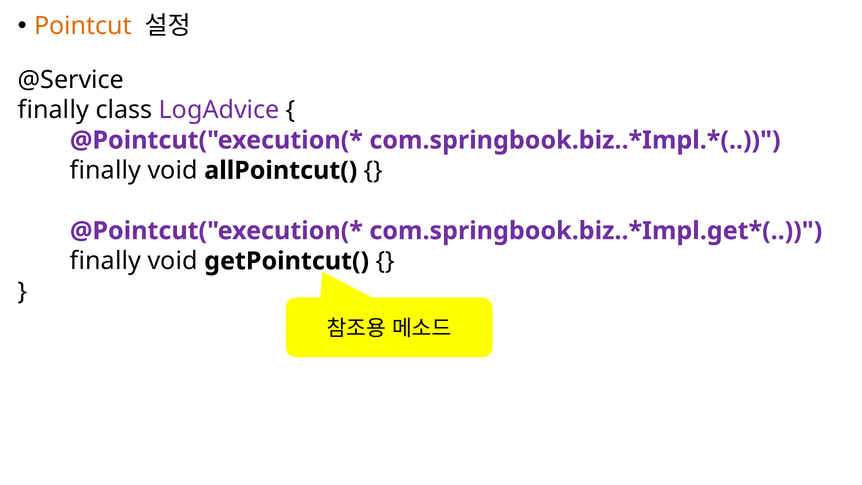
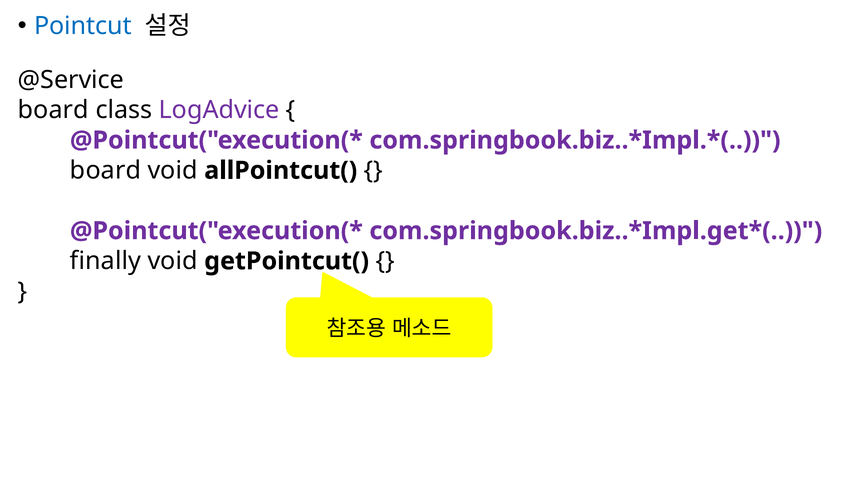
Pointcut colour: orange -> blue
finally at (53, 110): finally -> board
finally at (106, 170): finally -> board
